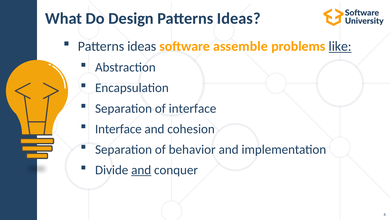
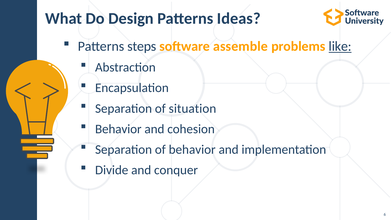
ideas at (142, 46): ideas -> steps
of interface: interface -> situation
Interface at (118, 129): Interface -> Behavior
and at (141, 170) underline: present -> none
